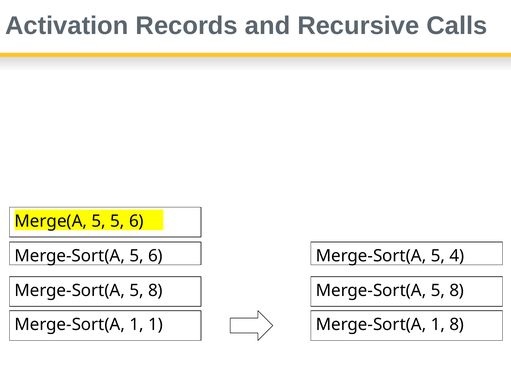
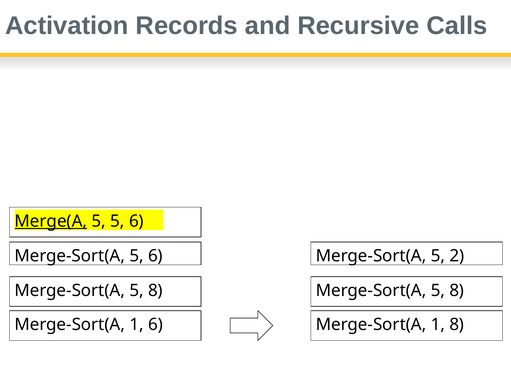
Merge(A underline: none -> present
4: 4 -> 2
1 1: 1 -> 6
